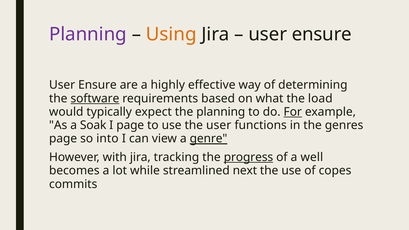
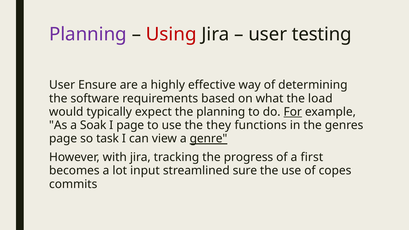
Using colour: orange -> red
ensure at (322, 34): ensure -> testing
software underline: present -> none
the user: user -> they
into: into -> task
progress underline: present -> none
well: well -> first
while: while -> input
next: next -> sure
